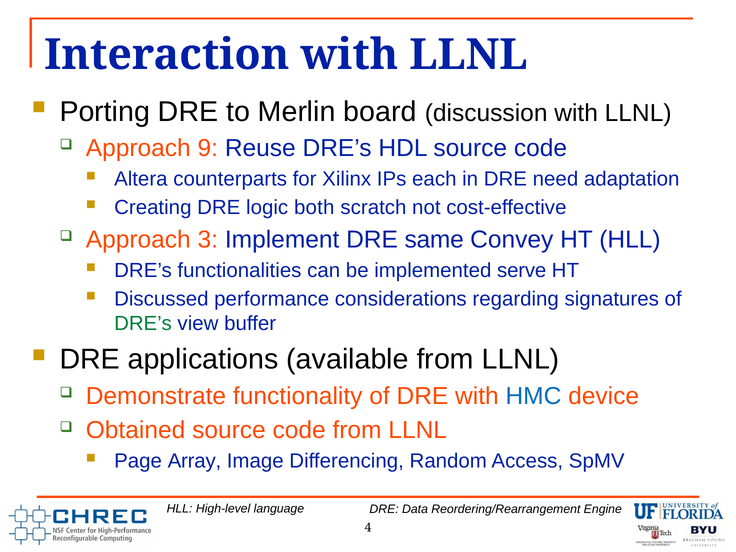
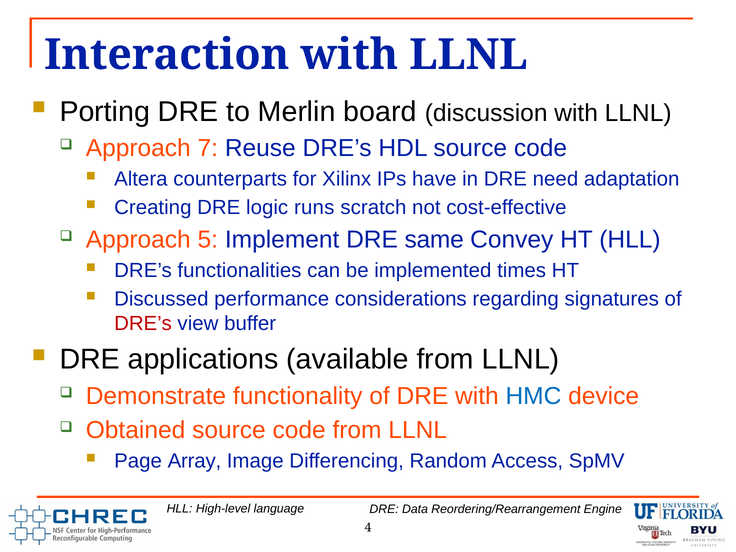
9: 9 -> 7
each: each -> have
both: both -> runs
3: 3 -> 5
serve: serve -> times
DRE’s at (143, 324) colour: green -> red
